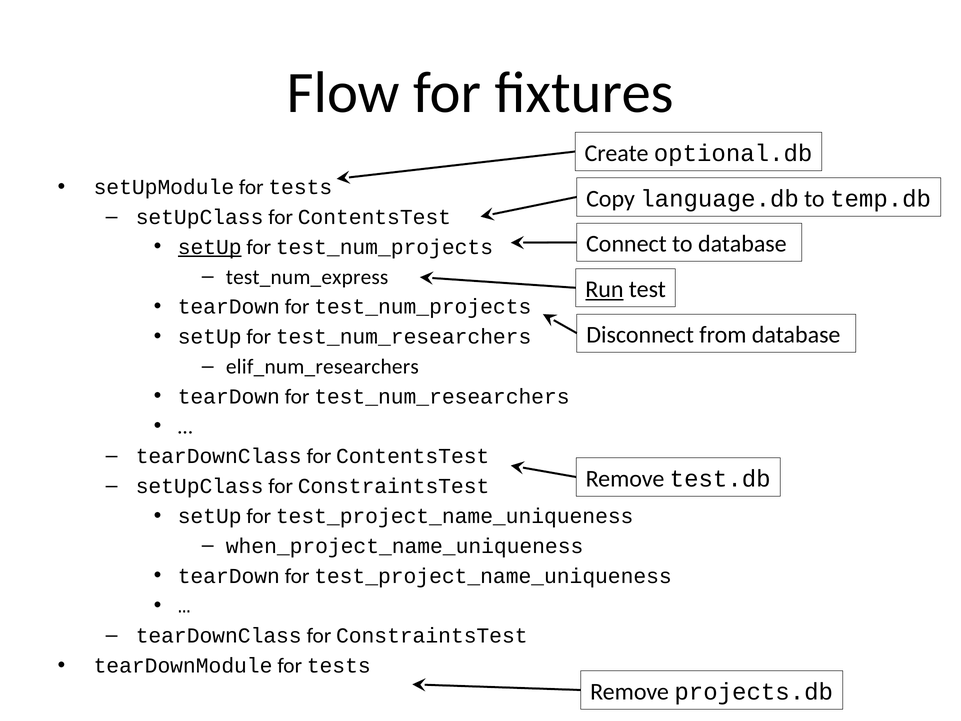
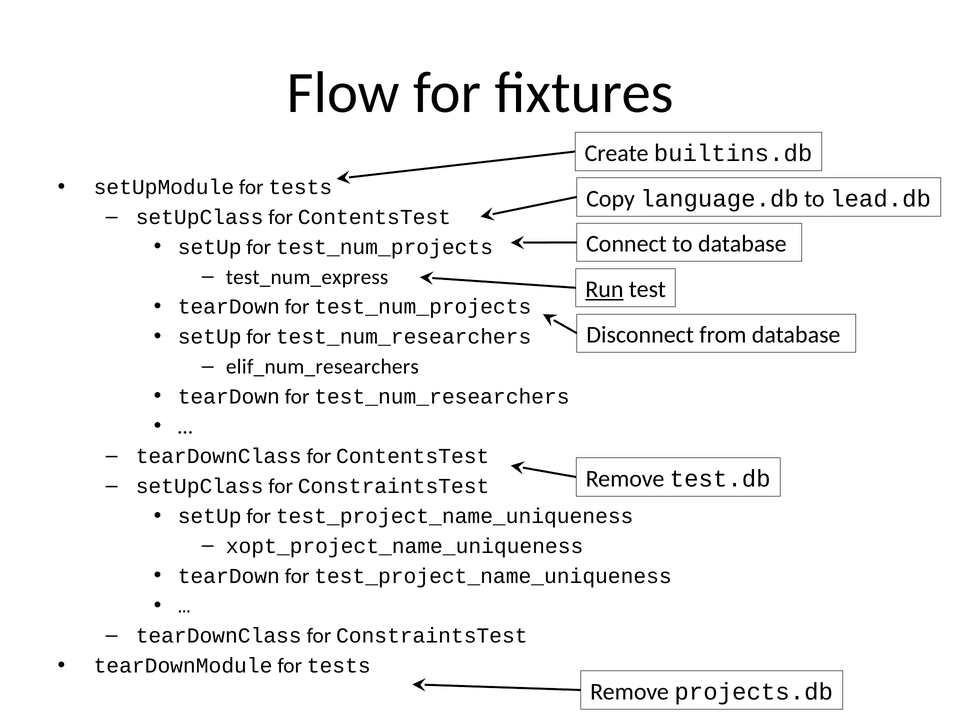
optional.db: optional.db -> builtins.db
temp.db: temp.db -> lead.db
setUp at (210, 247) underline: present -> none
when_project_name_uniqueness: when_project_name_uniqueness -> xopt_project_name_uniqueness
